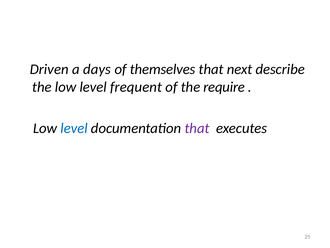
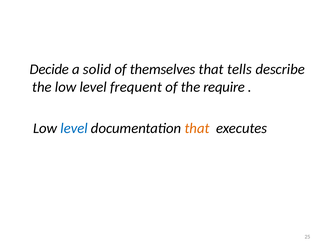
Driven: Driven -> Decide
days: days -> solid
next: next -> tells
that at (197, 128) colour: purple -> orange
